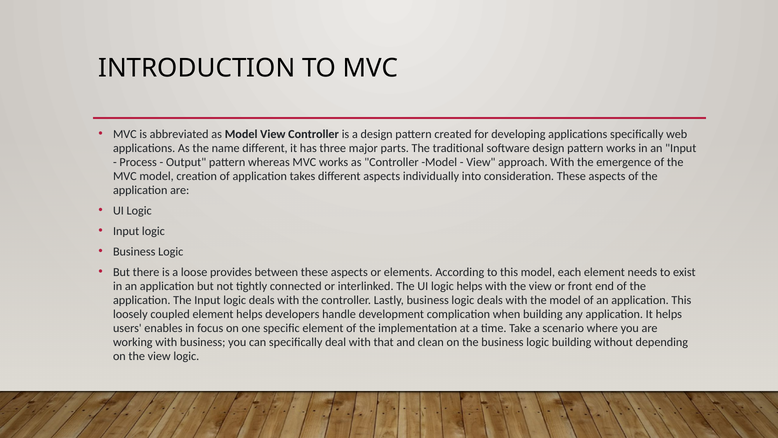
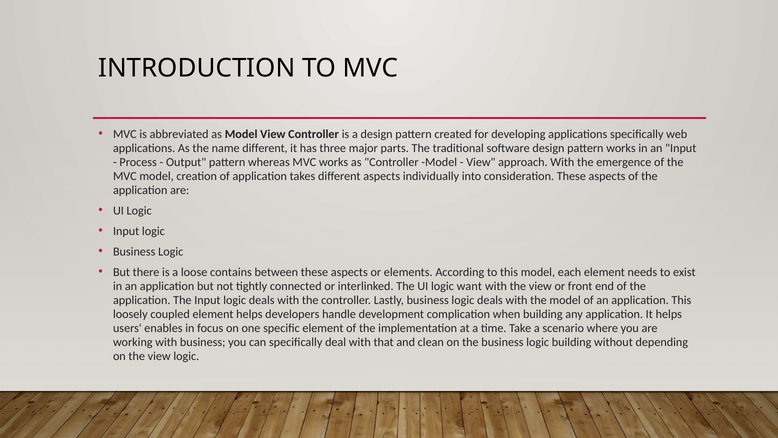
provides: provides -> contains
logic helps: helps -> want
